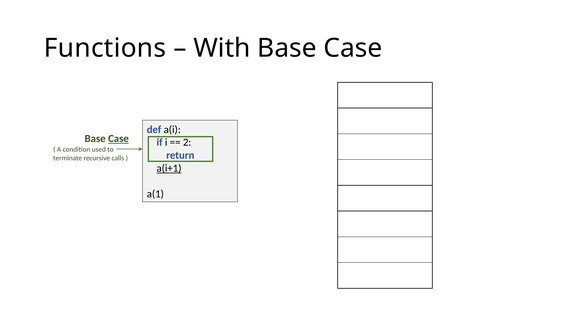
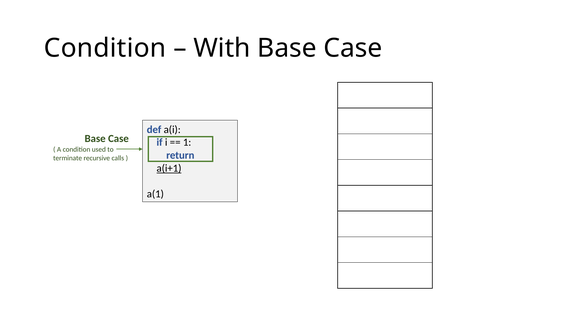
Functions at (105, 48): Functions -> Condition
Case at (118, 139) underline: present -> none
2: 2 -> 1
